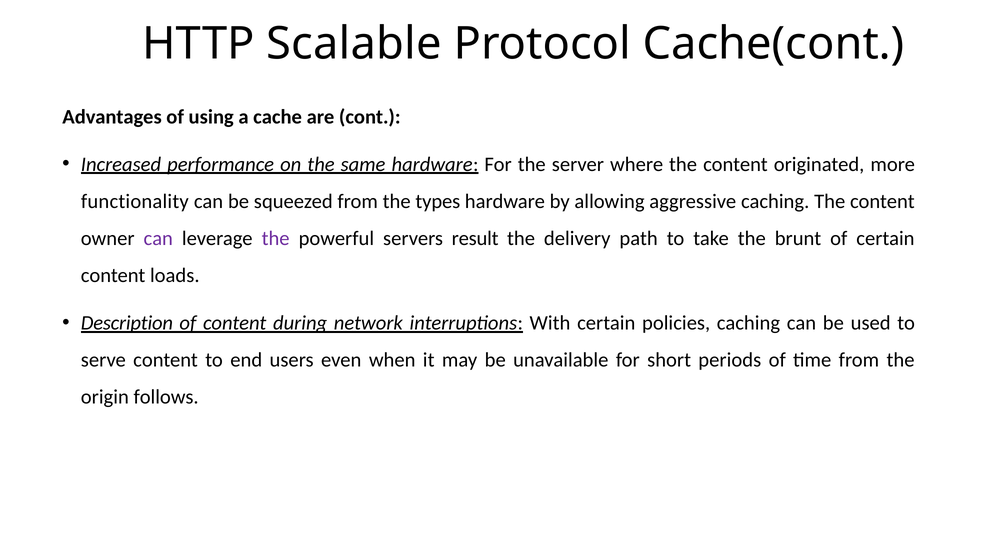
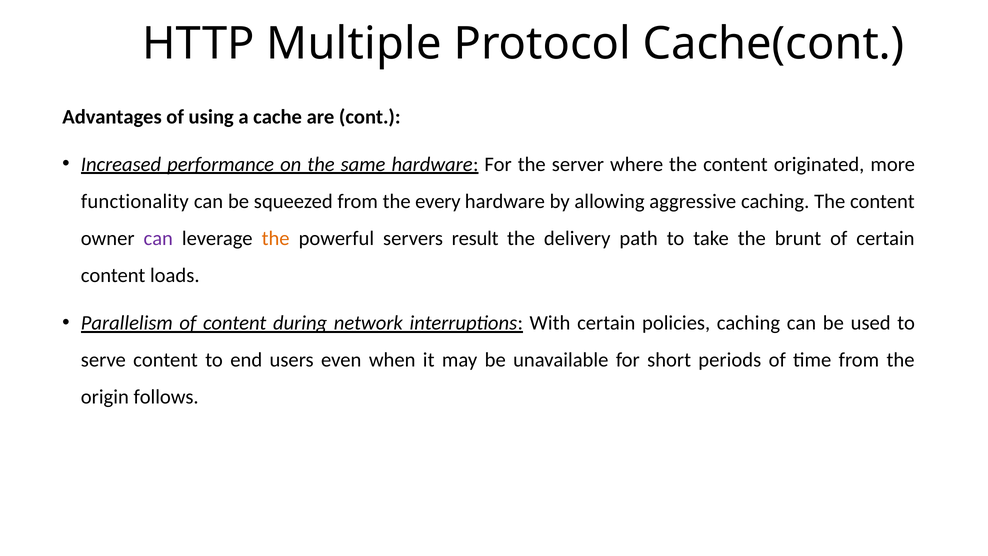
Scalable: Scalable -> Multiple
types: types -> every
the at (276, 238) colour: purple -> orange
Description: Description -> Parallelism
